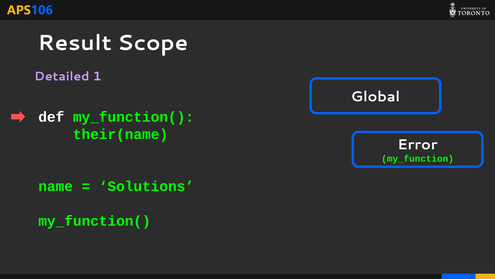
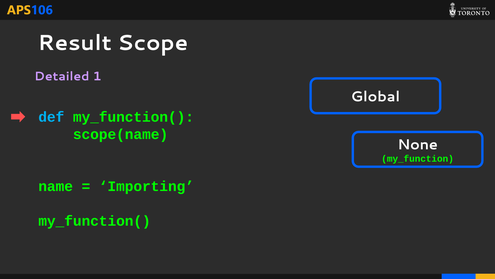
def colour: white -> light blue
their(name: their(name -> scope(name
Error: Error -> None
Solutions: Solutions -> Importing
